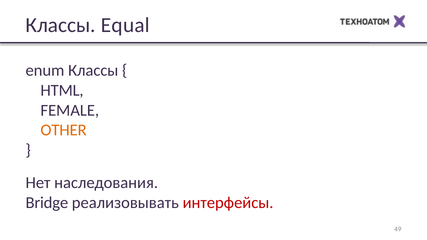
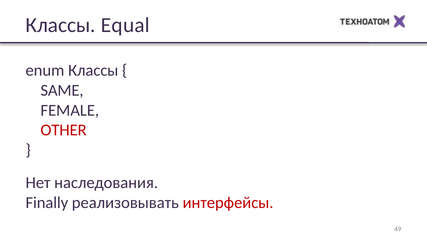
HTML: HTML -> SAME
OTHER colour: orange -> red
Bridge: Bridge -> Finally
